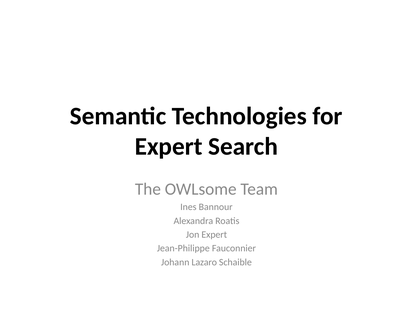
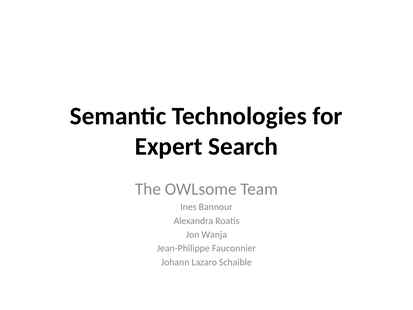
Jon Expert: Expert -> Wanja
